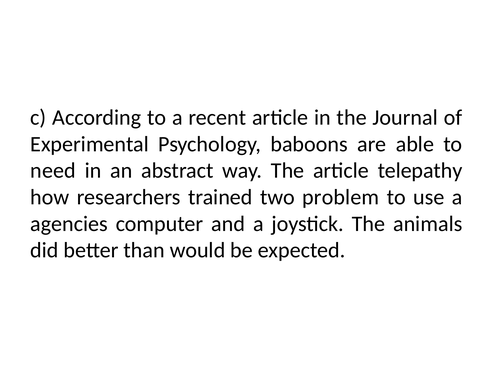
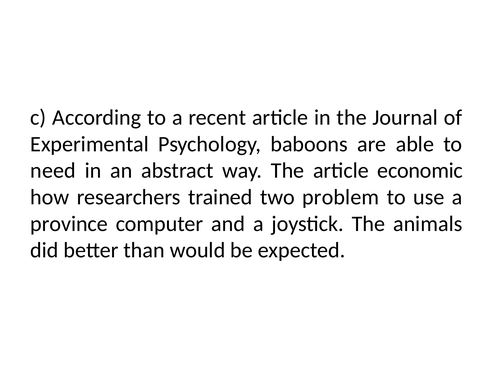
telepathy: telepathy -> economic
agencies: agencies -> province
